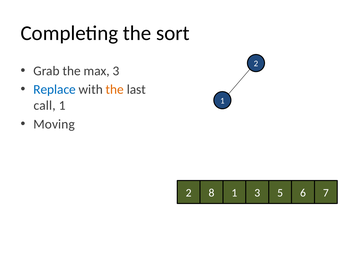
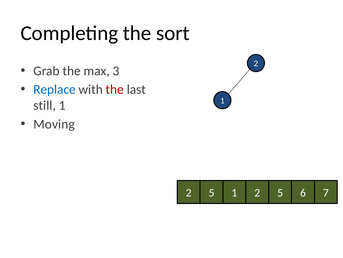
the at (115, 89) colour: orange -> red
call: call -> still
8 at (212, 192): 8 -> 5
3 at (257, 192): 3 -> 2
